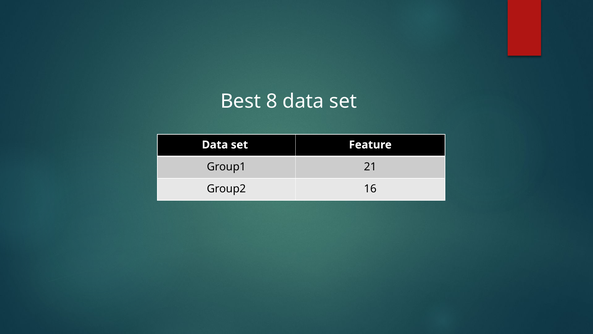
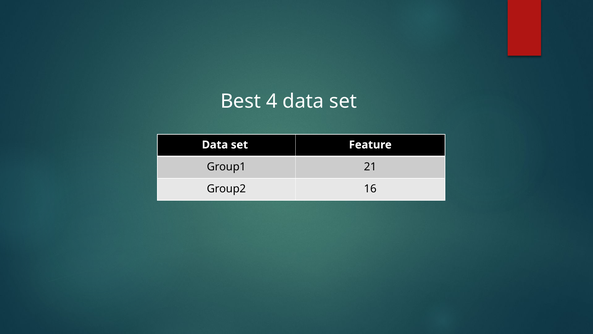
8: 8 -> 4
